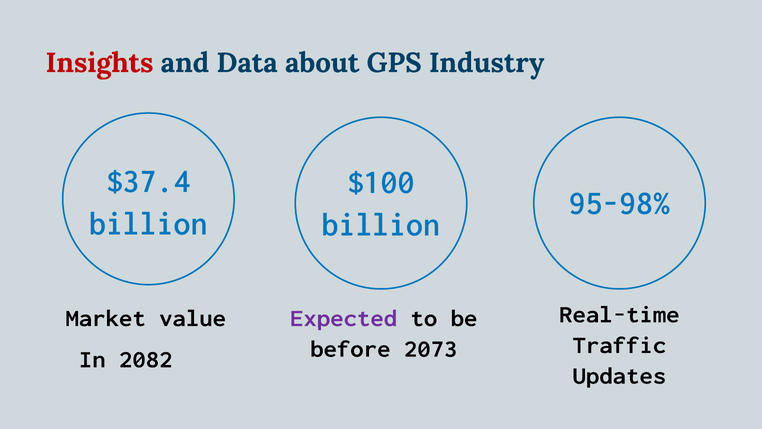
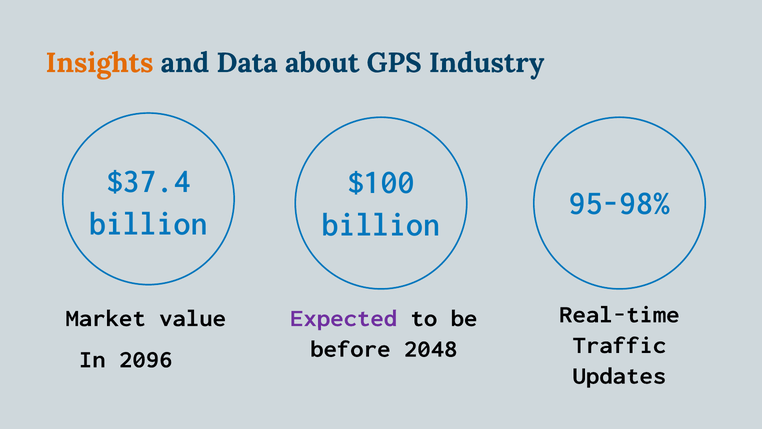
Insights colour: red -> orange
2073: 2073 -> 2048
2082: 2082 -> 2096
